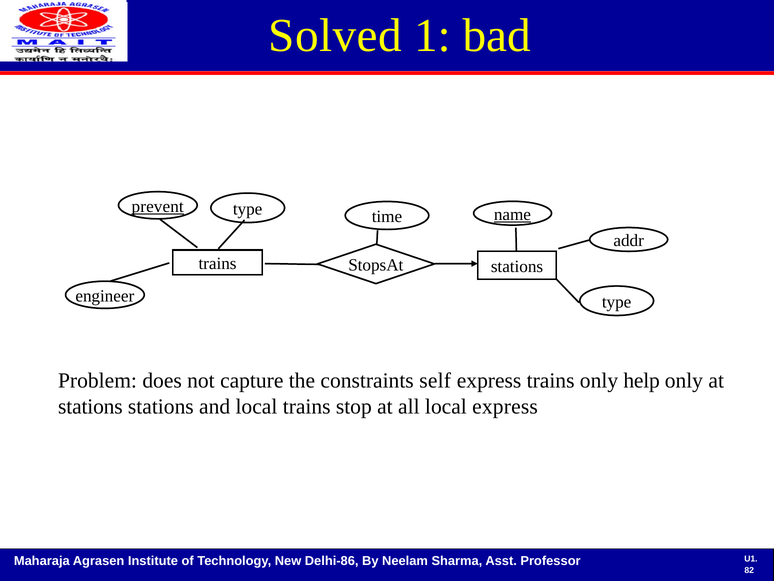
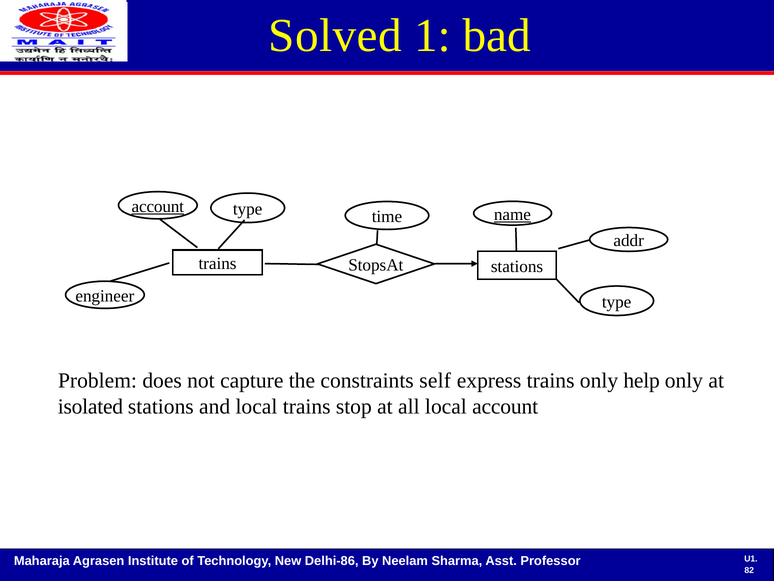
prevent at (158, 206): prevent -> account
stations at (90, 406): stations -> isolated
local express: express -> account
